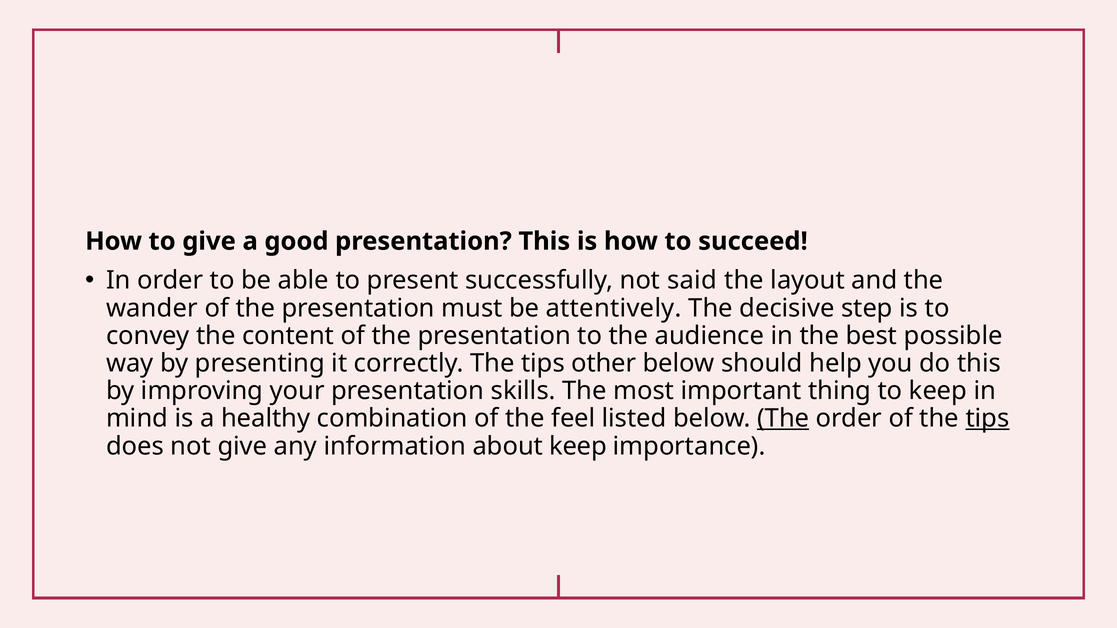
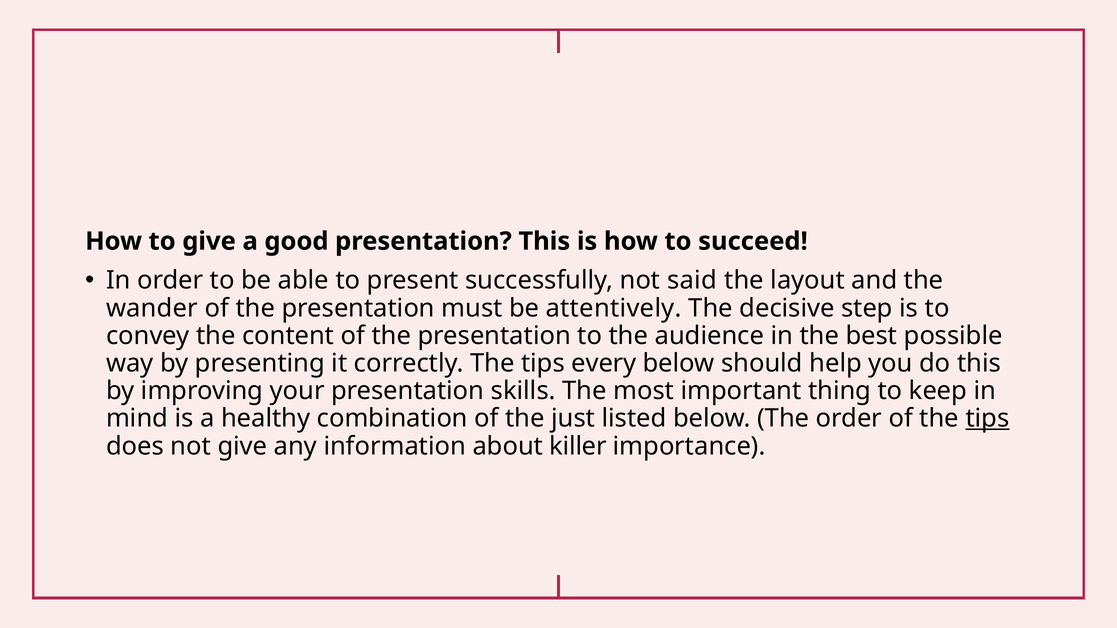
other: other -> every
feel: feel -> just
The at (783, 419) underline: present -> none
about keep: keep -> killer
